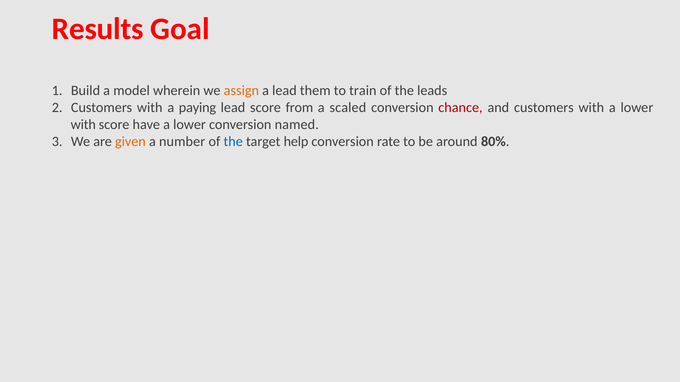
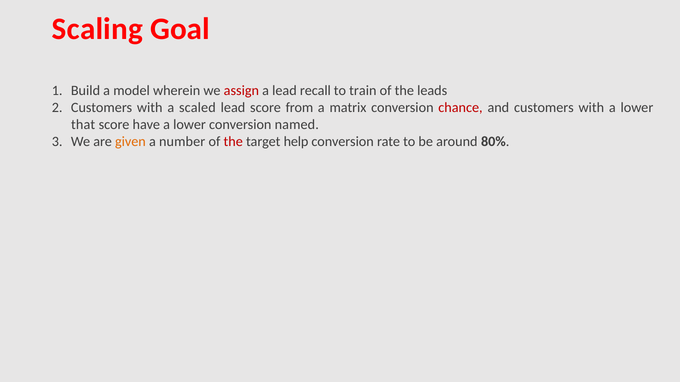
Results: Results -> Scaling
assign colour: orange -> red
them: them -> recall
paying: paying -> scaled
scaled: scaled -> matrix
with at (83, 125): with -> that
the at (233, 142) colour: blue -> red
